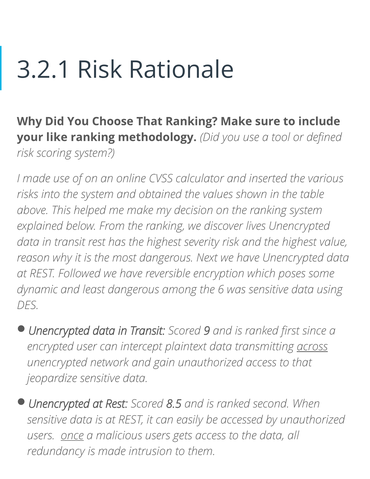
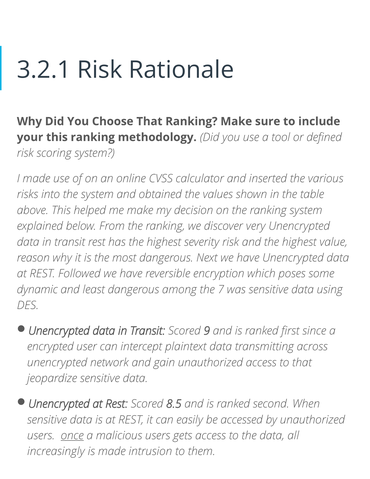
your like: like -> this
lives: lives -> very
6: 6 -> 7
across underline: present -> none
redundancy: redundancy -> increasingly
